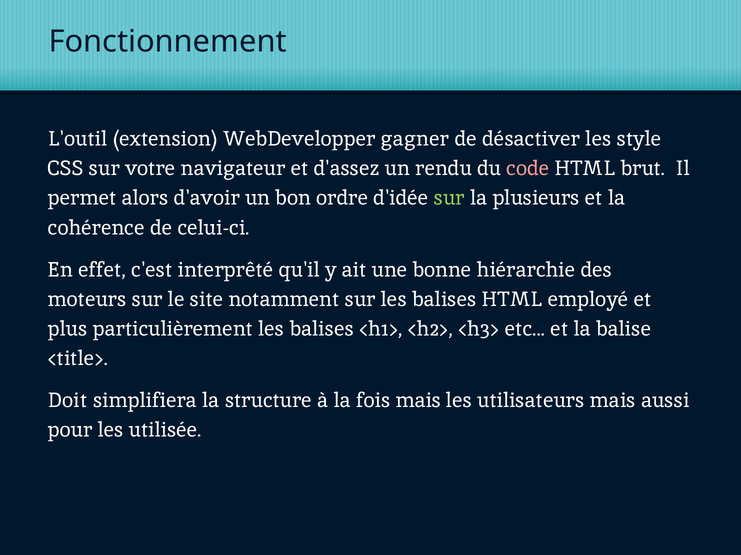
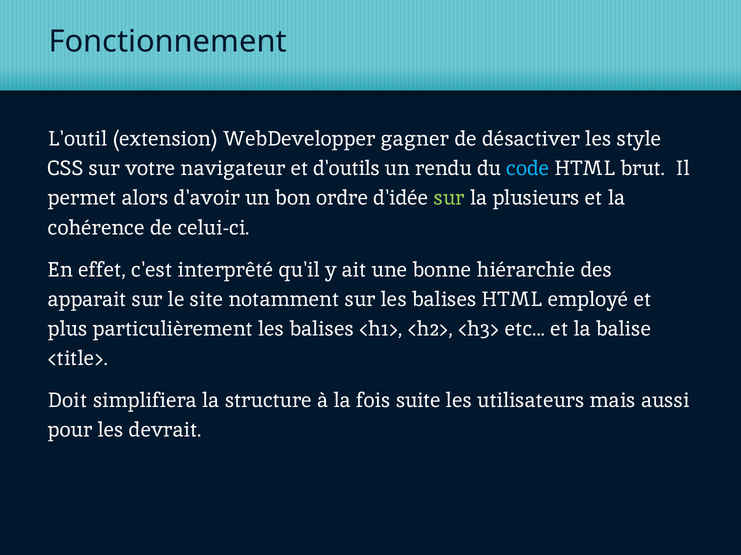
d'assez: d'assez -> d'outils
code colour: pink -> light blue
moteurs: moteurs -> apparait
fois mais: mais -> suite
utilisée: utilisée -> devrait
